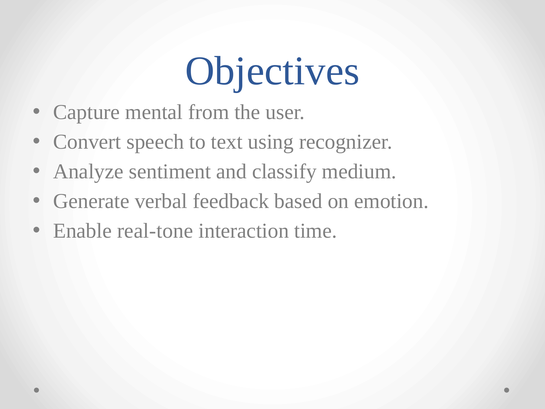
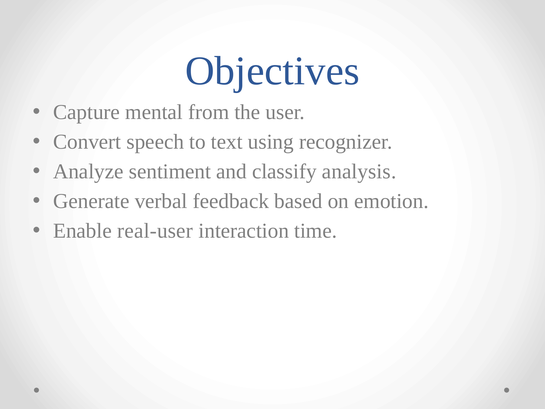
medium: medium -> analysis
real-tone: real-tone -> real-user
